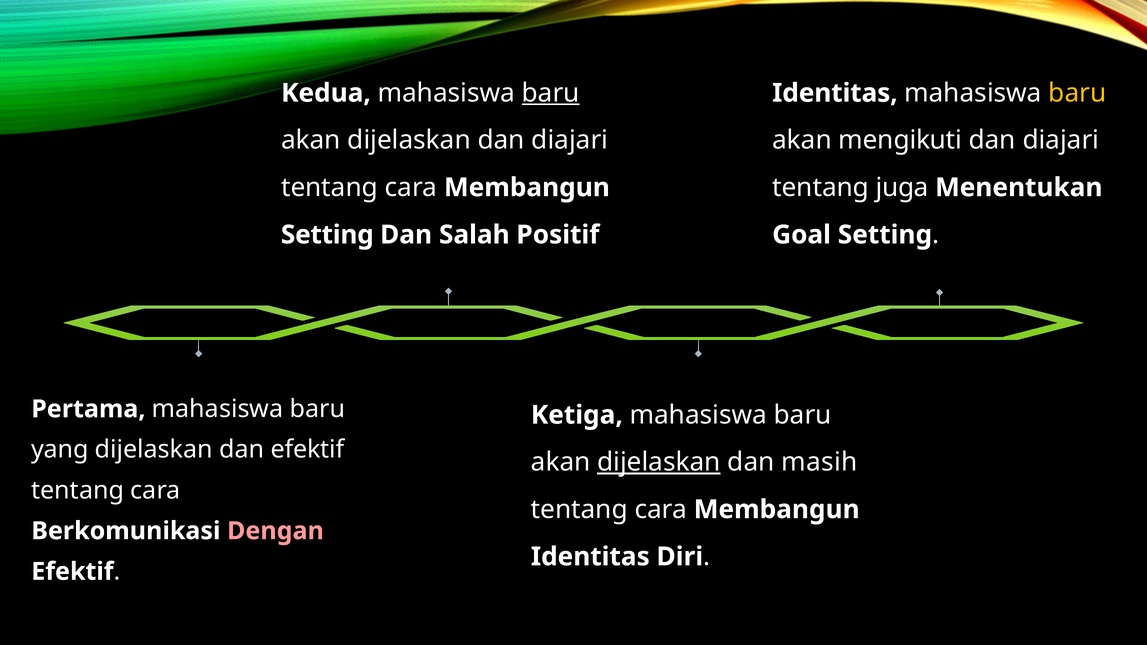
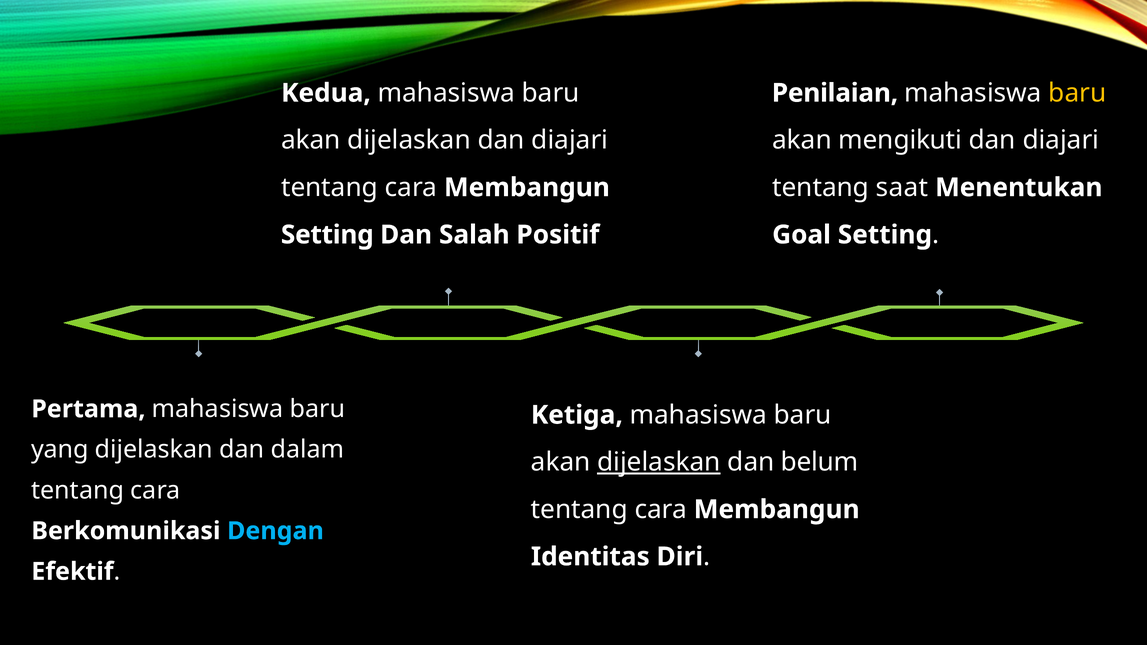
baru at (551, 93) underline: present -> none
Identitas at (835, 93): Identitas -> Penilaian
juga: juga -> saat
dan efektif: efektif -> dalam
masih: masih -> belum
Dengan colour: pink -> light blue
